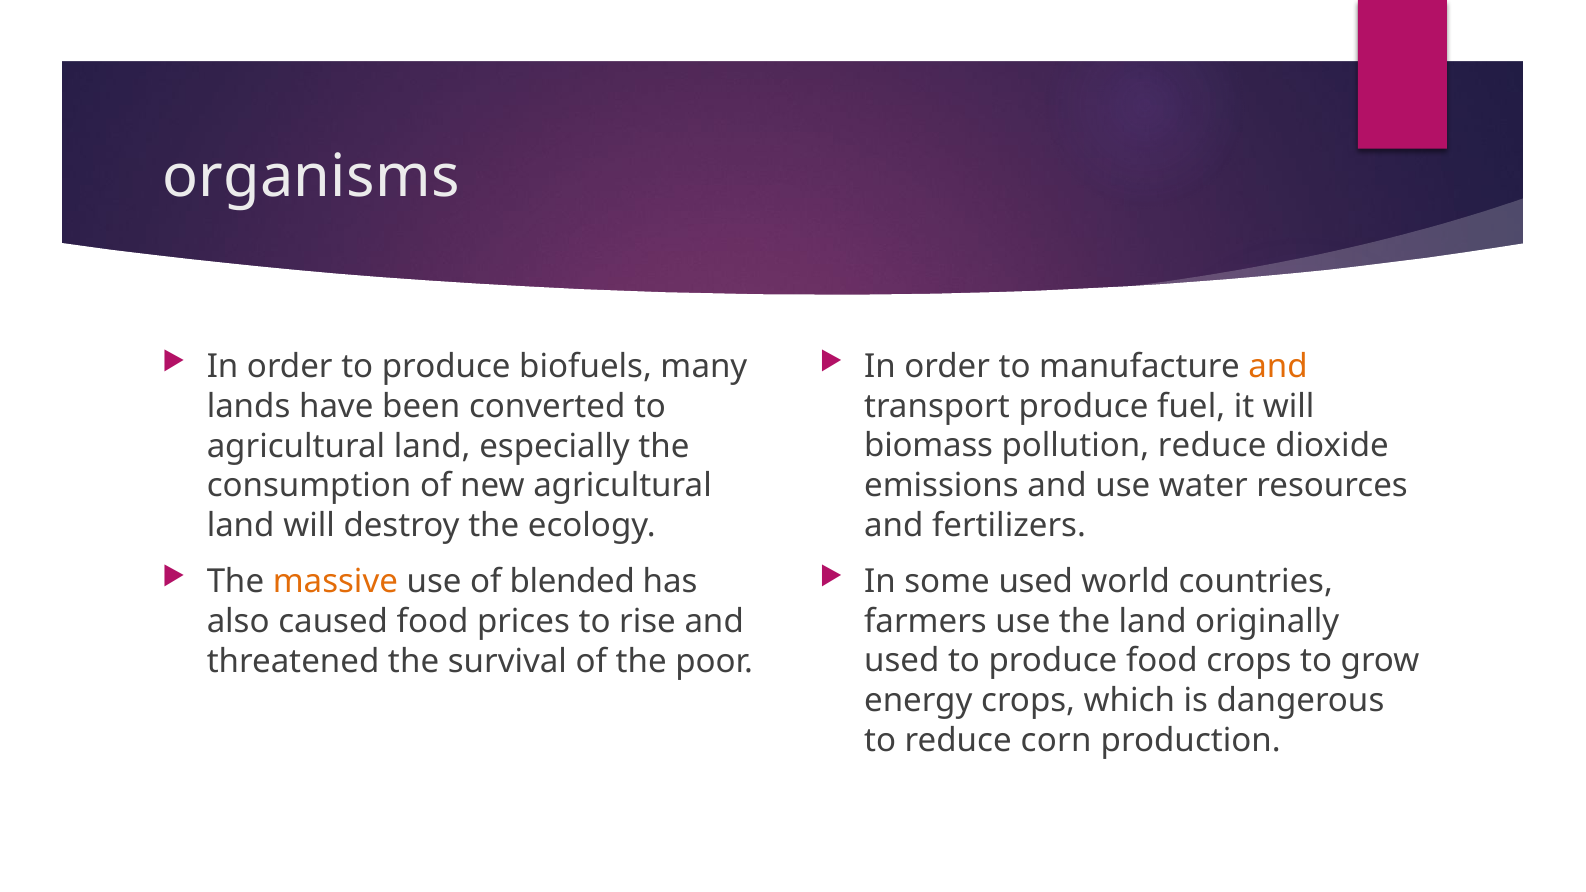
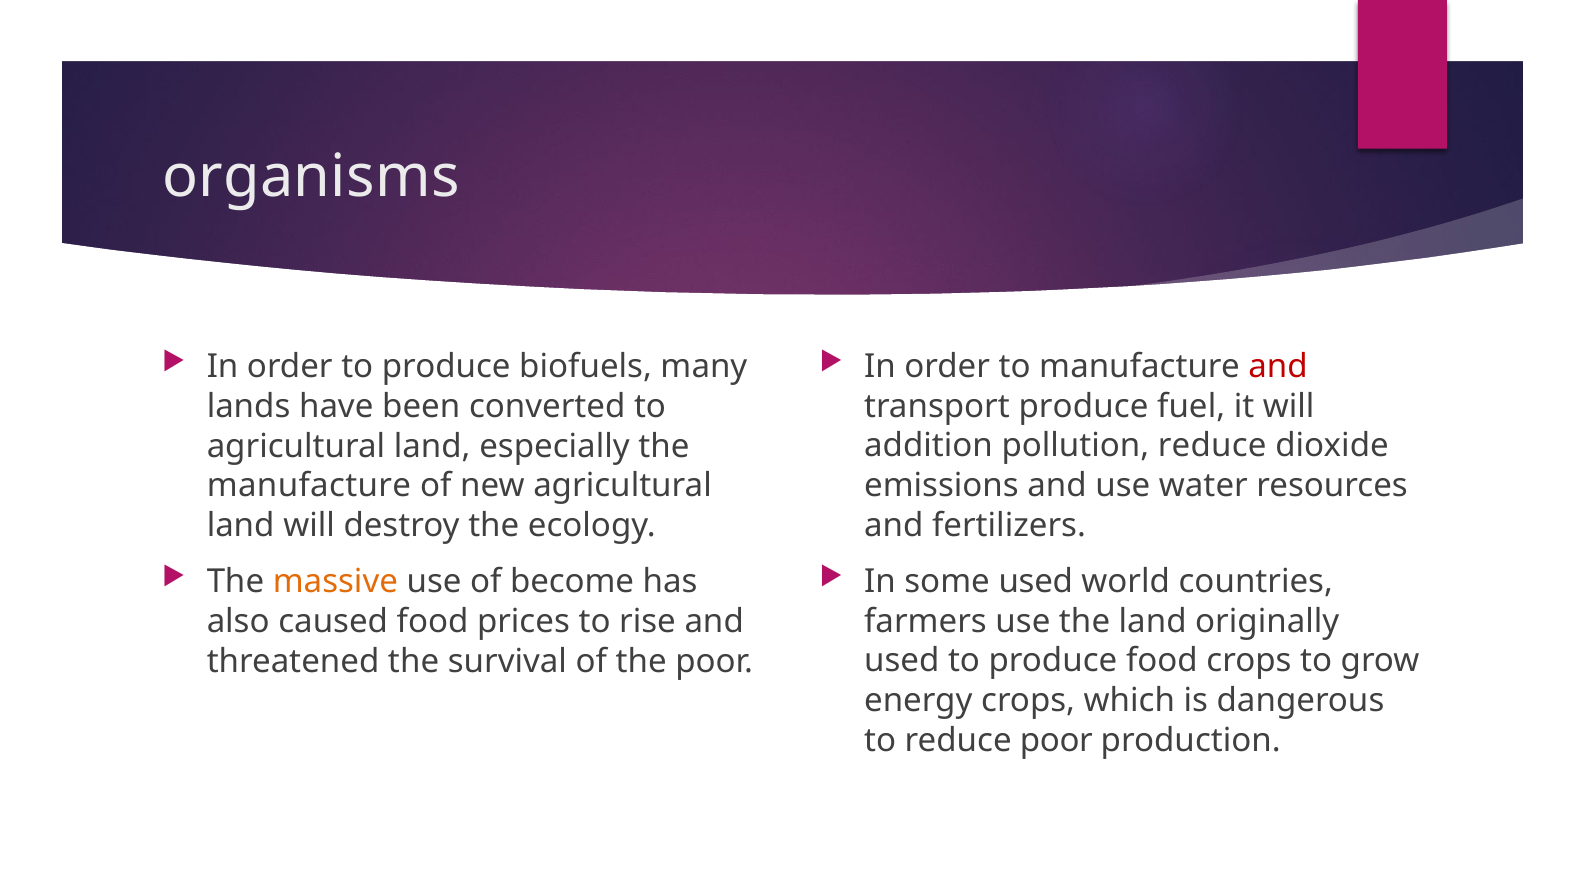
and at (1278, 367) colour: orange -> red
biomass: biomass -> addition
consumption at (309, 486): consumption -> manufacture
blended: blended -> become
reduce corn: corn -> poor
